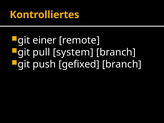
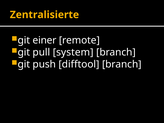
Kontrolliertes: Kontrolliertes -> Zentralisierte
gefixed: gefixed -> difftool
